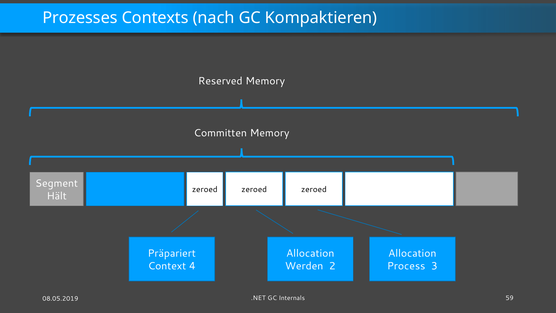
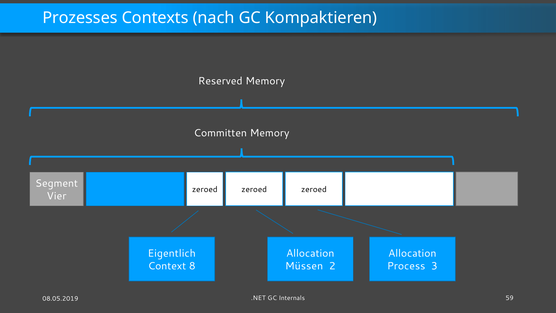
Hält: Hält -> Vier
Präpariert: Präpariert -> Eigentlich
4: 4 -> 8
Werden: Werden -> Müssen
